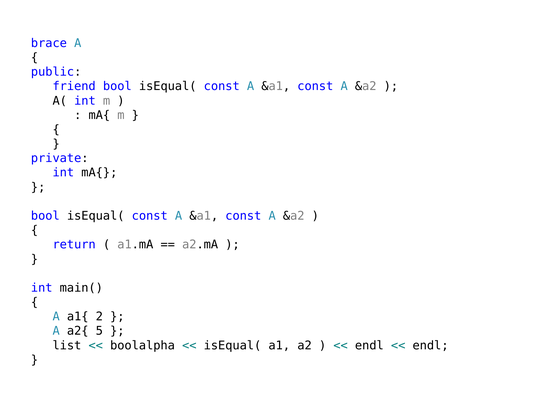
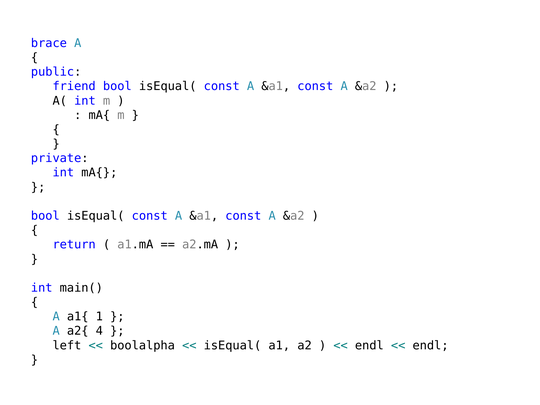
2: 2 -> 1
5: 5 -> 4
list: list -> left
